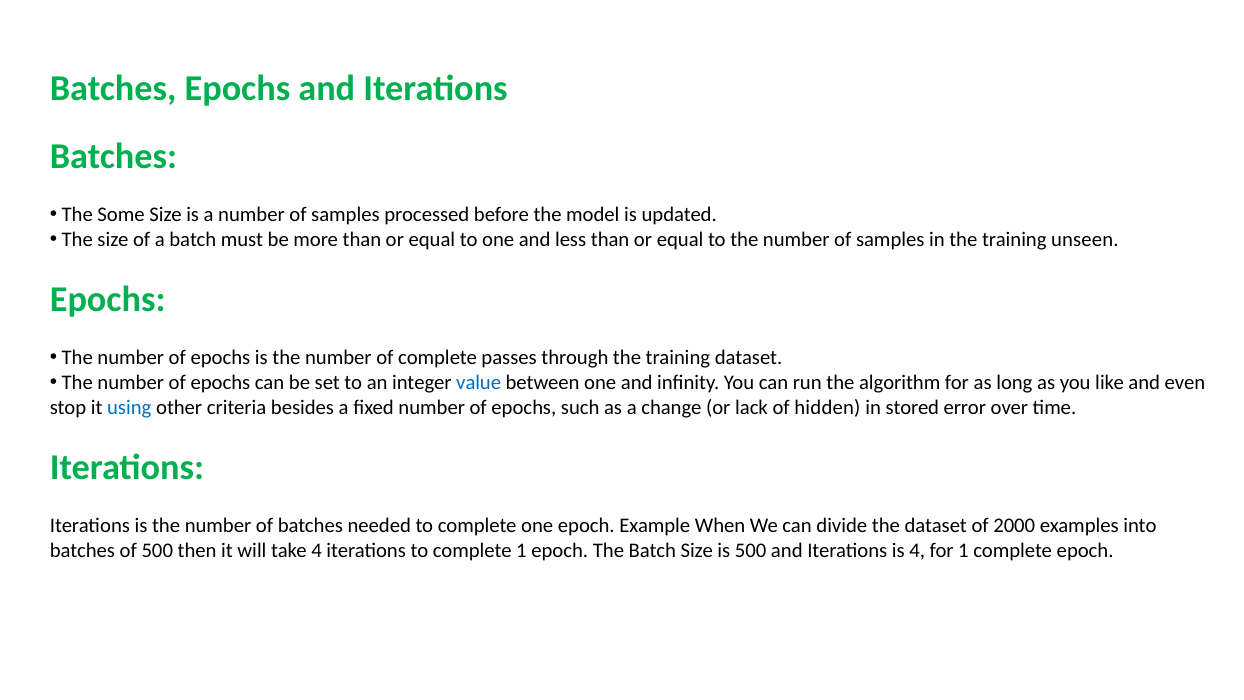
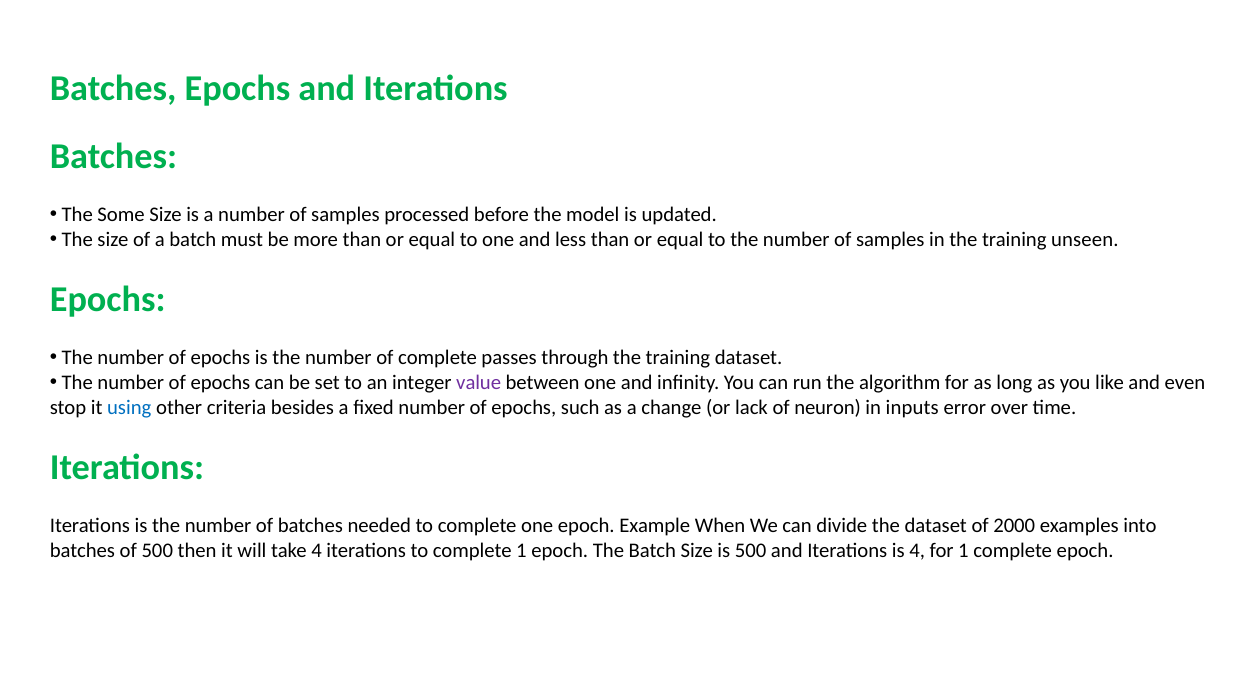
value colour: blue -> purple
hidden: hidden -> neuron
stored: stored -> inputs
